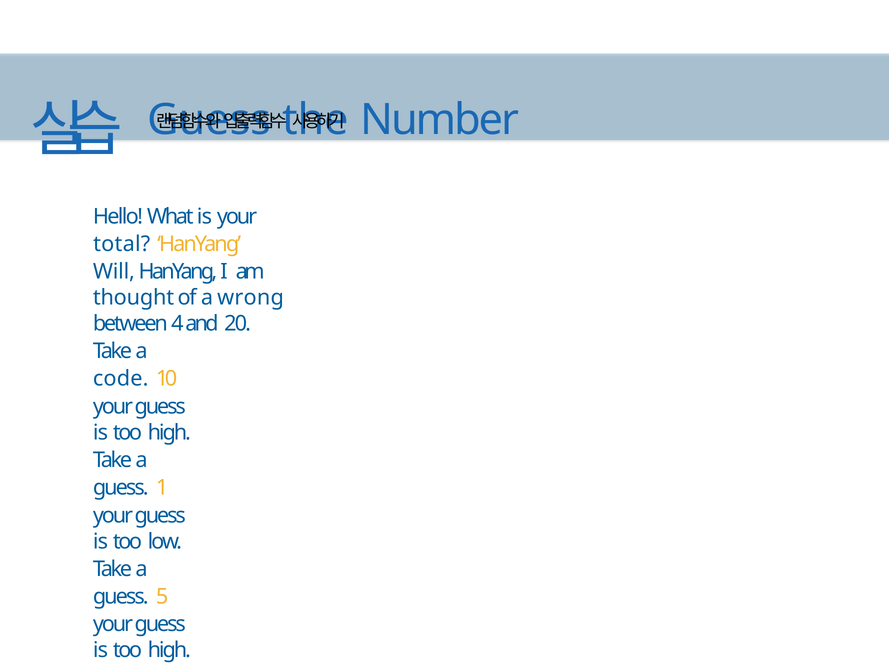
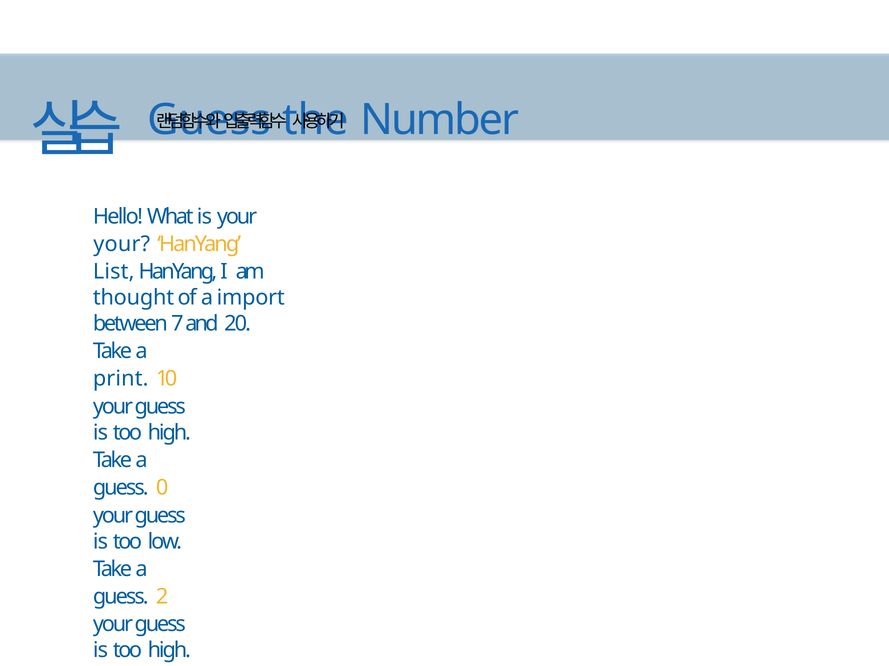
total at (122, 244): total -> your
Will: Will -> List
wrong: wrong -> import
between 4: 4 -> 7
code: code -> print
1: 1 -> 0
5: 5 -> 2
